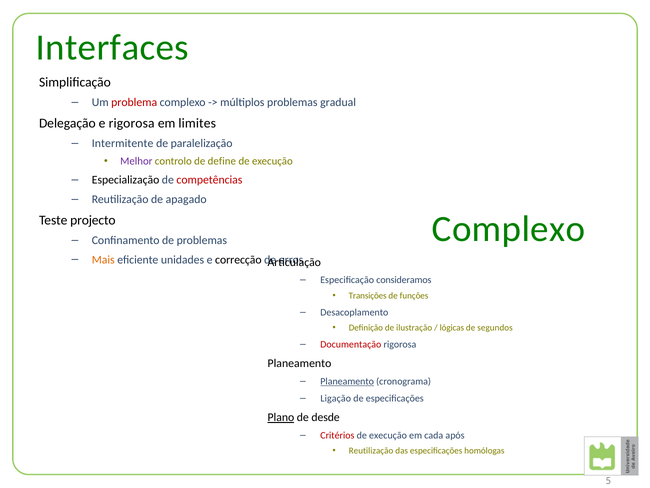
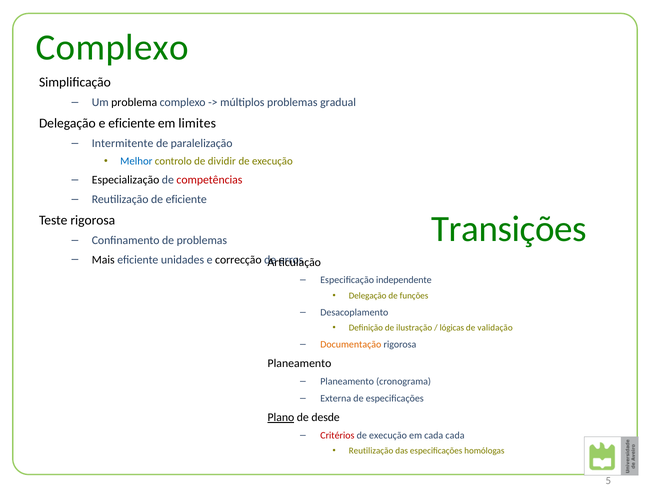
Interfaces at (112, 48): Interfaces -> Complexo
problema colour: red -> black
e rigorosa: rigorosa -> eficiente
Melhor colour: purple -> blue
define: define -> dividir
de apagado: apagado -> eficiente
Complexo at (509, 229): Complexo -> Transições
Teste projecto: projecto -> rigorosa
Mais colour: orange -> black
consideramos: consideramos -> independente
Transições at (368, 295): Transições -> Delegação
segundos: segundos -> validação
Documentação colour: red -> orange
Planeamento at (347, 381) underline: present -> none
Ligação: Ligação -> Externa
cada após: após -> cada
